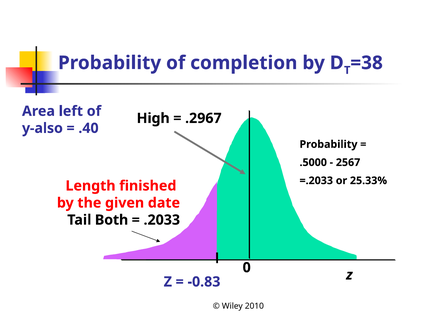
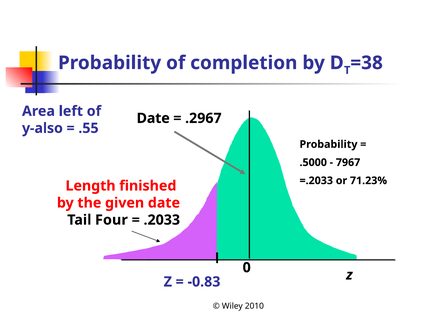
High at (153, 118): High -> Date
.40: .40 -> .55
2567: 2567 -> 7967
25.33%: 25.33% -> 71.23%
Both: Both -> Four
